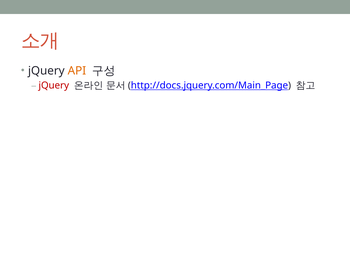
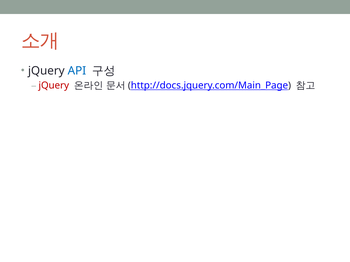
API colour: orange -> blue
